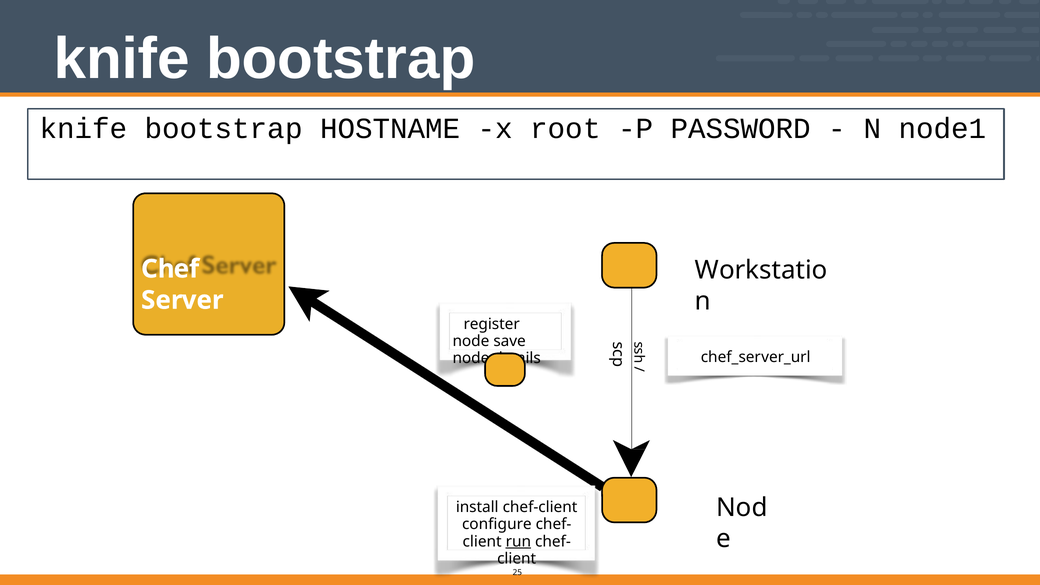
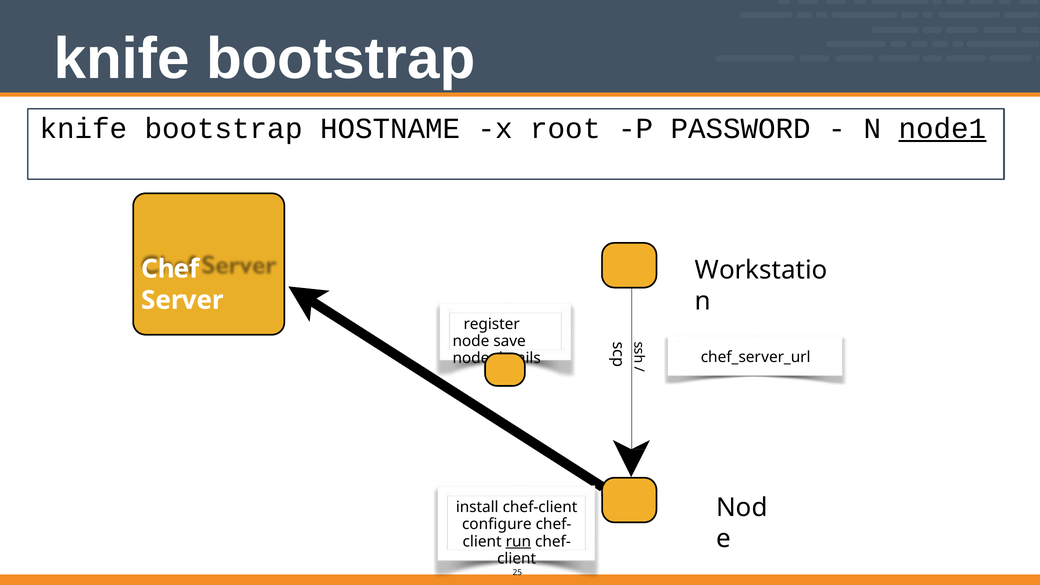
node1 underline: none -> present
